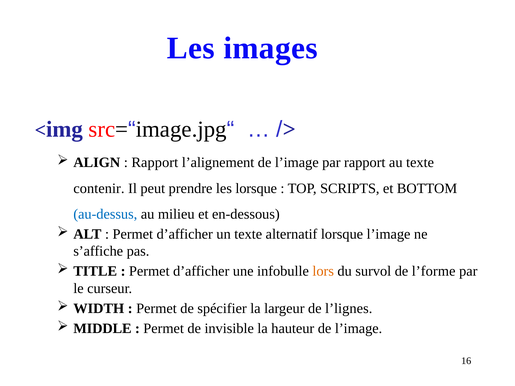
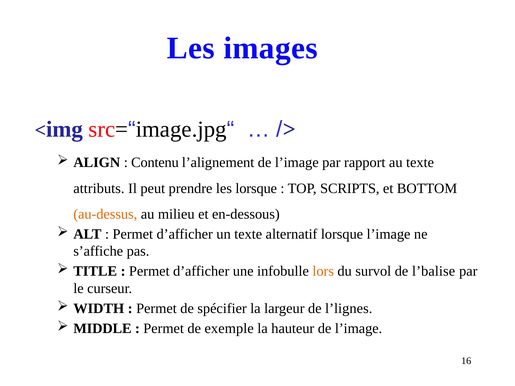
Rapport at (155, 163): Rapport -> Contenu
contenir: contenir -> attributs
au-dessus colour: blue -> orange
l’forme: l’forme -> l’balise
invisible: invisible -> exemple
